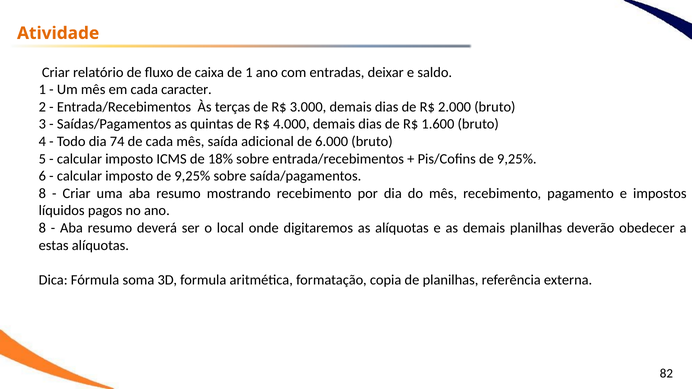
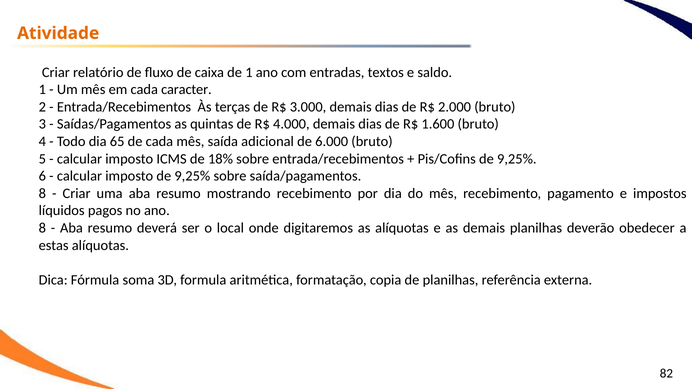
deixar: deixar -> textos
74: 74 -> 65
